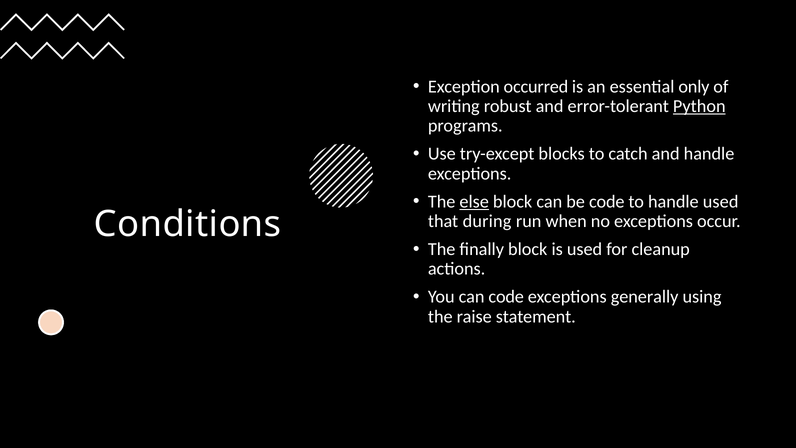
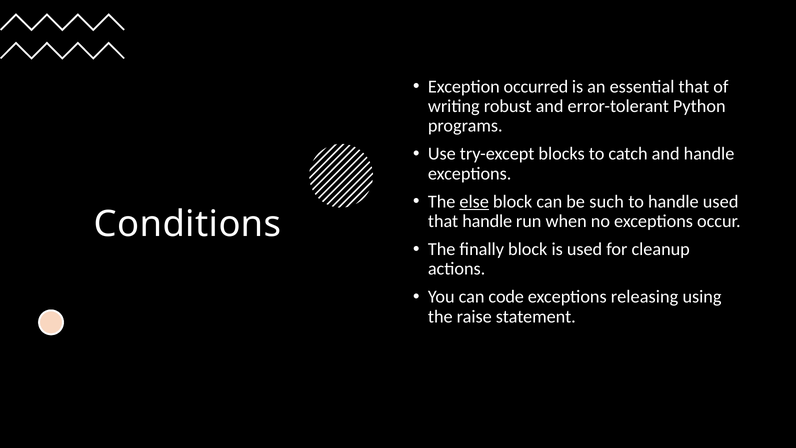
essential only: only -> that
Python underline: present -> none
be code: code -> such
that during: during -> handle
generally: generally -> releasing
